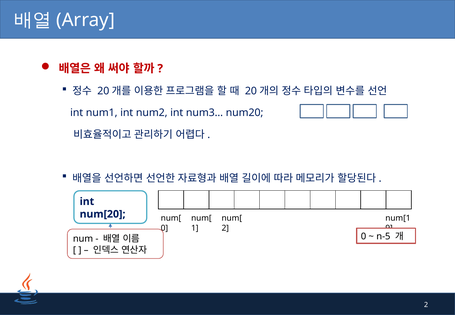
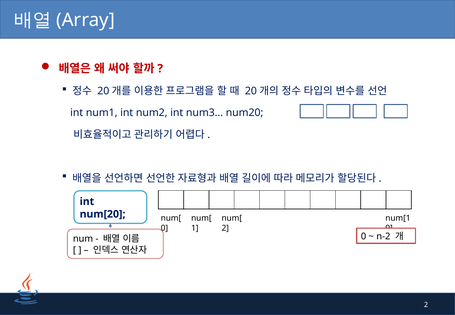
n-5: n-5 -> n-2
